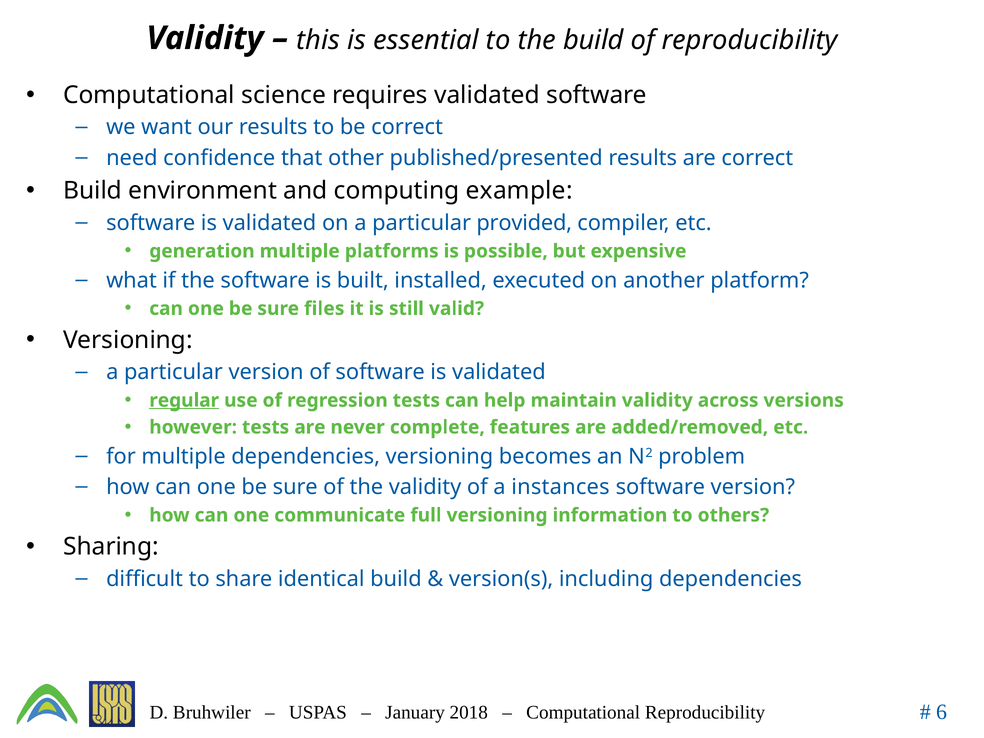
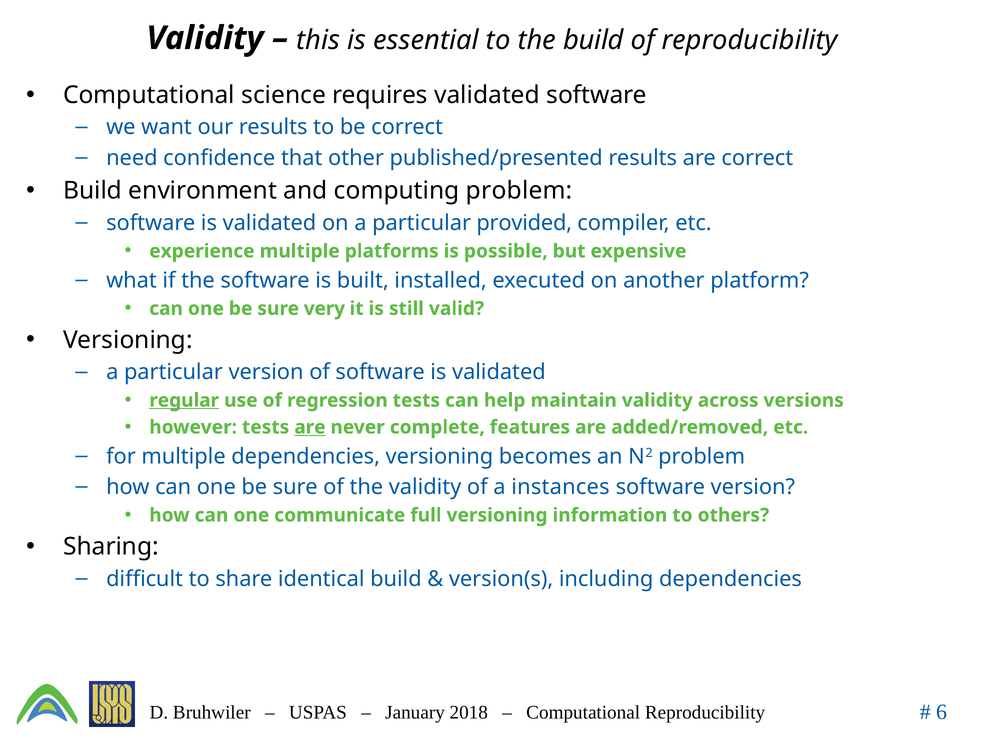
computing example: example -> problem
generation: generation -> experience
files: files -> very
are at (310, 427) underline: none -> present
